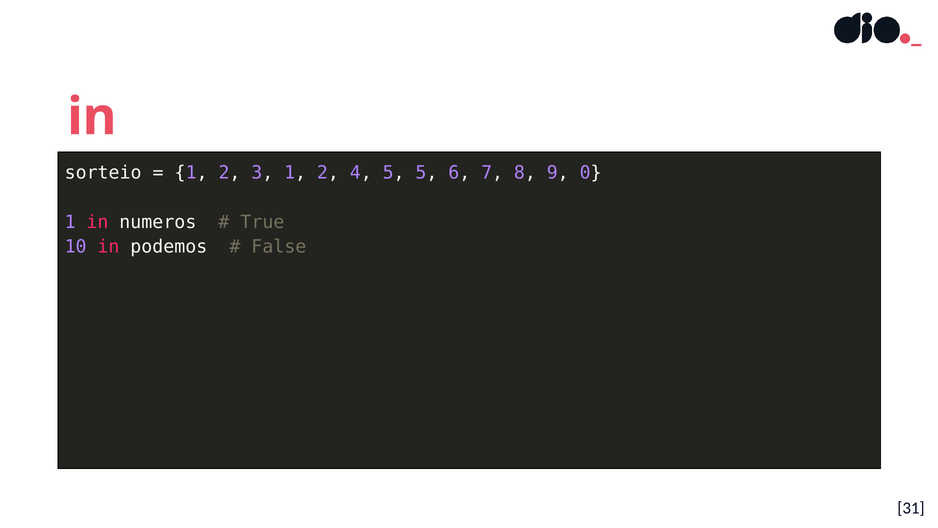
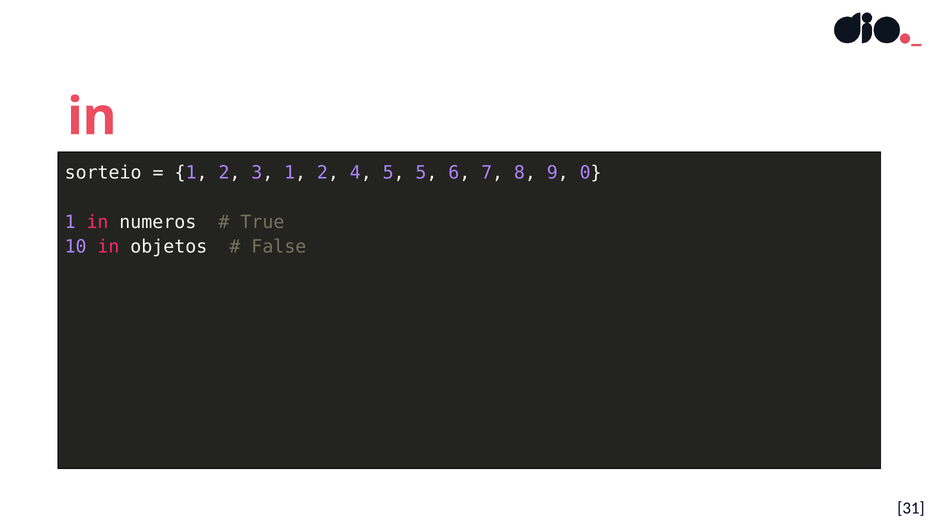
podemos: podemos -> objetos
